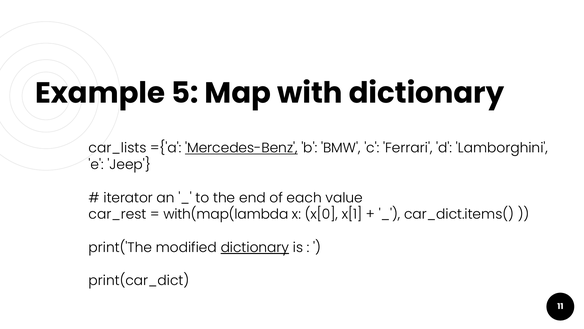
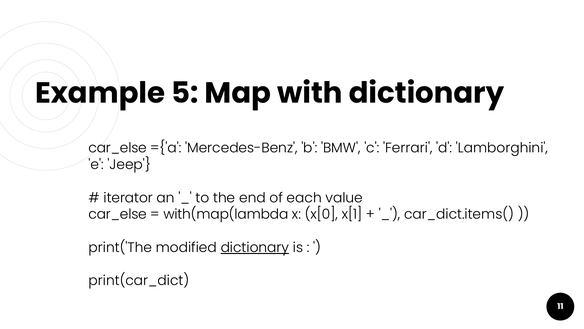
car_lists at (118, 148): car_lists -> car_else
Mercedes-Benz underline: present -> none
car_rest at (118, 214): car_rest -> car_else
